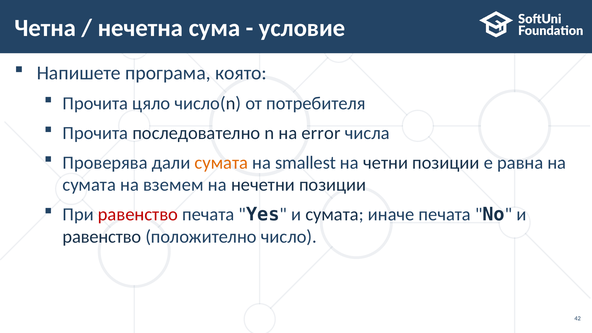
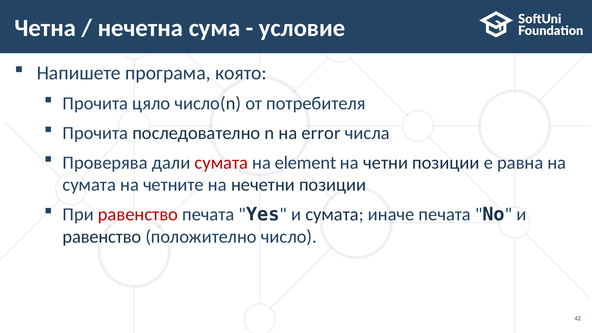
сумата at (221, 163) colour: orange -> red
smallest: smallest -> element
вземем: вземем -> четните
